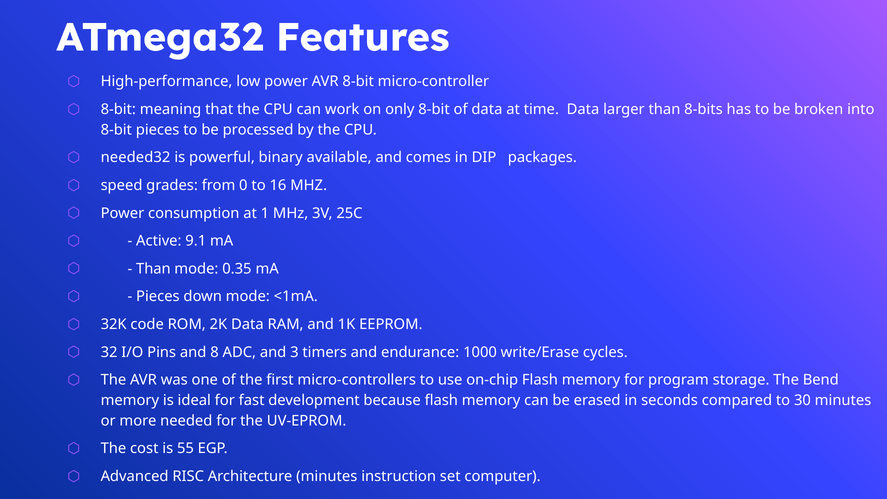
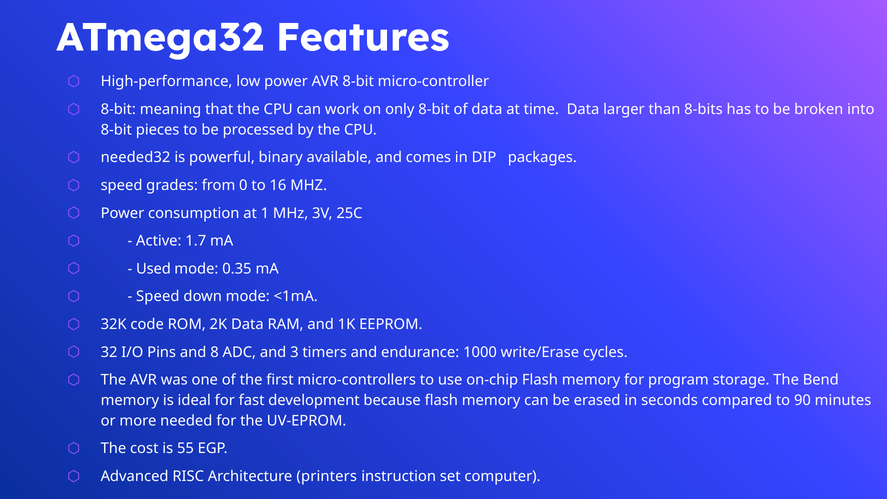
9.1: 9.1 -> 1.7
Than at (153, 269): Than -> Used
Pieces at (158, 297): Pieces -> Speed
30: 30 -> 90
Architecture minutes: minutes -> printers
